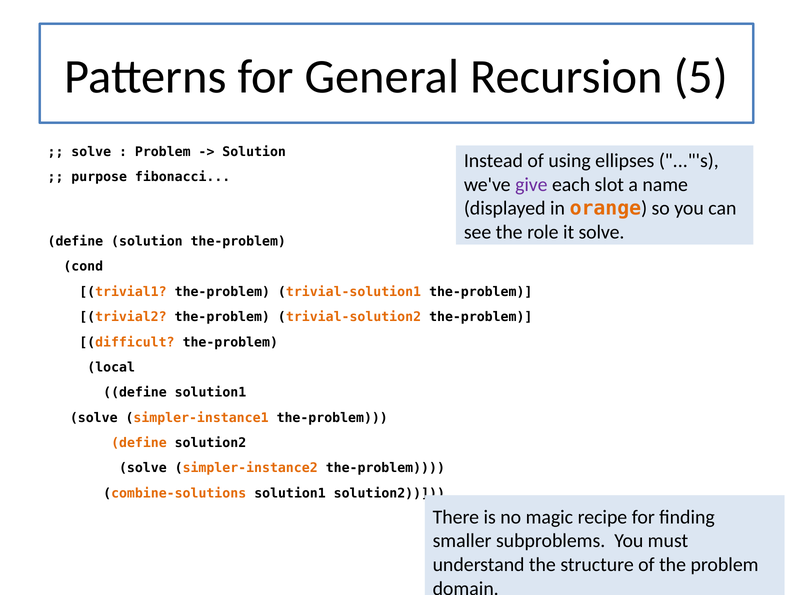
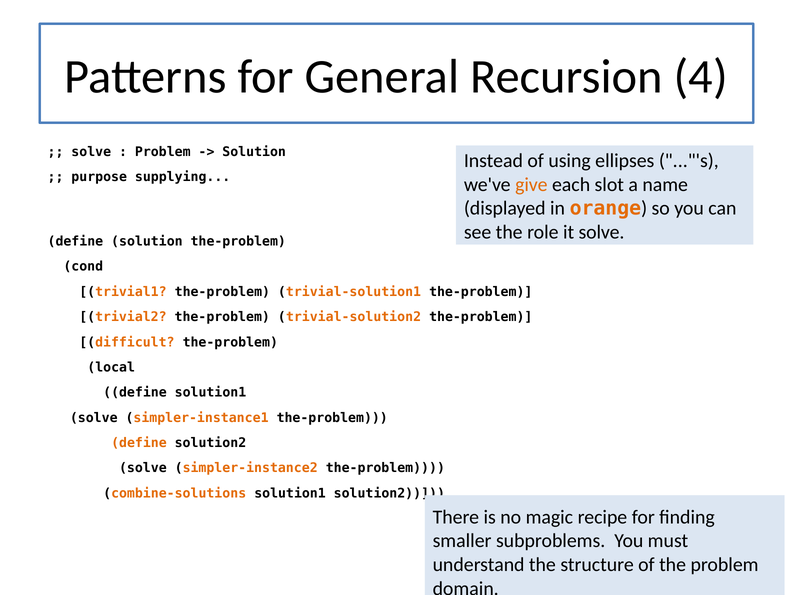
5: 5 -> 4
fibonacci: fibonacci -> supplying
give colour: purple -> orange
